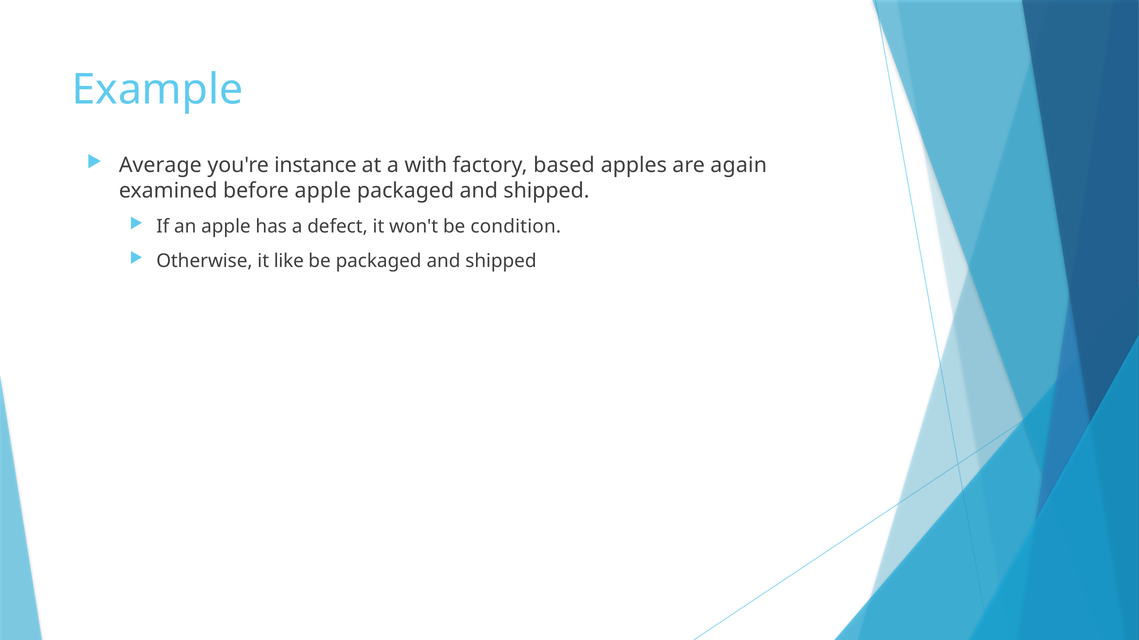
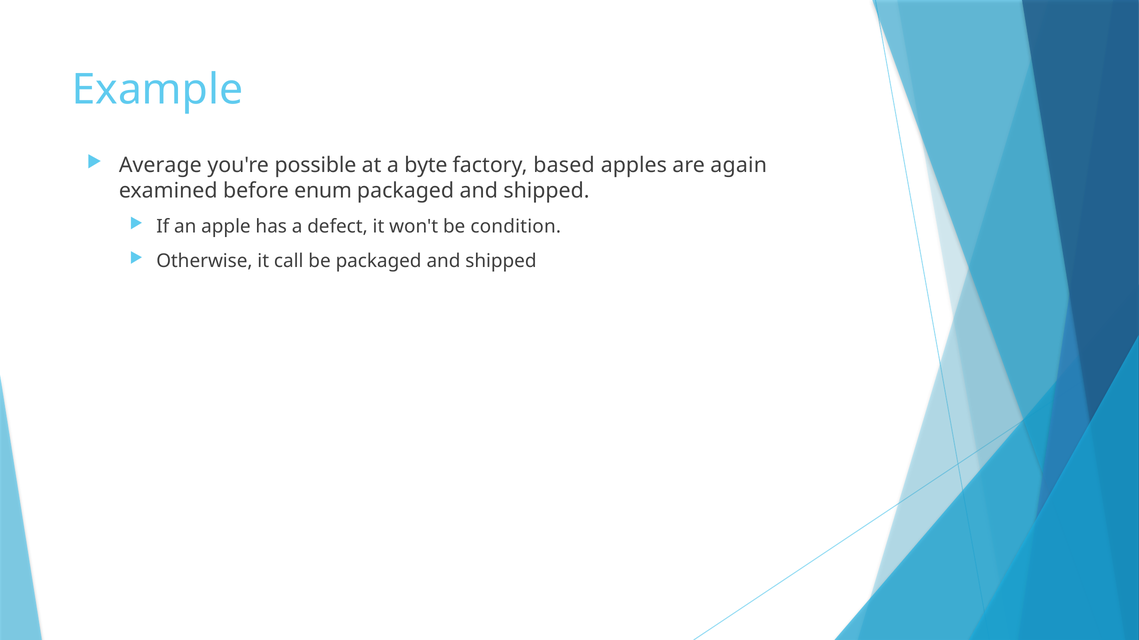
instance: instance -> possible
with: with -> byte
before apple: apple -> enum
like: like -> call
